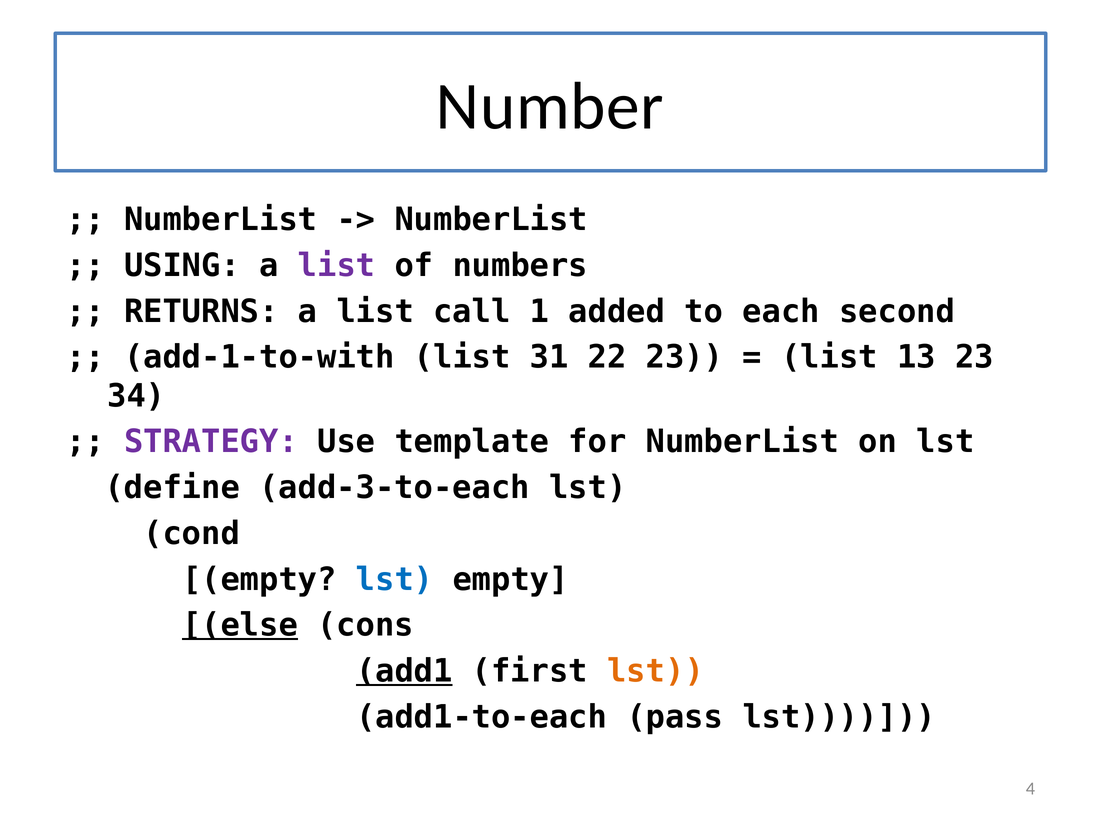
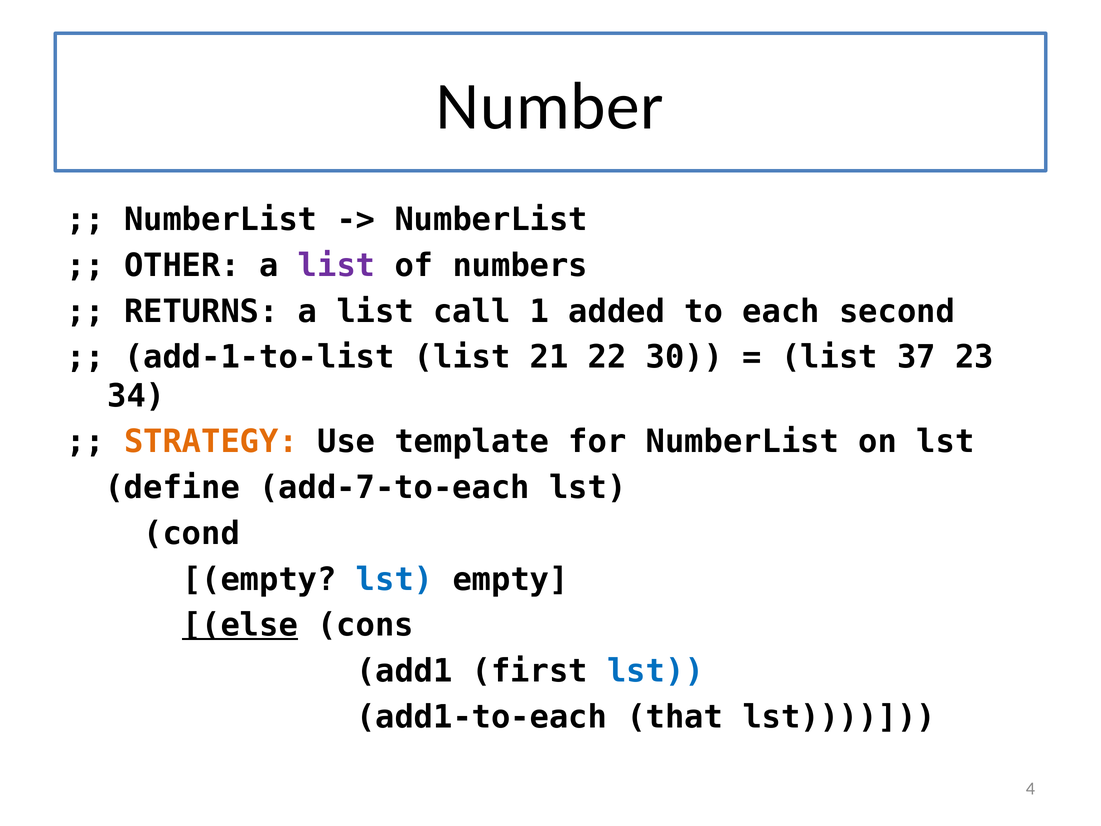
USING: USING -> OTHER
add-1-to-with: add-1-to-with -> add-1-to-list
31: 31 -> 21
22 23: 23 -> 30
13: 13 -> 37
STRATEGY colour: purple -> orange
add-3-to-each: add-3-to-each -> add-7-to-each
add1 underline: present -> none
lst at (655, 671) colour: orange -> blue
pass: pass -> that
